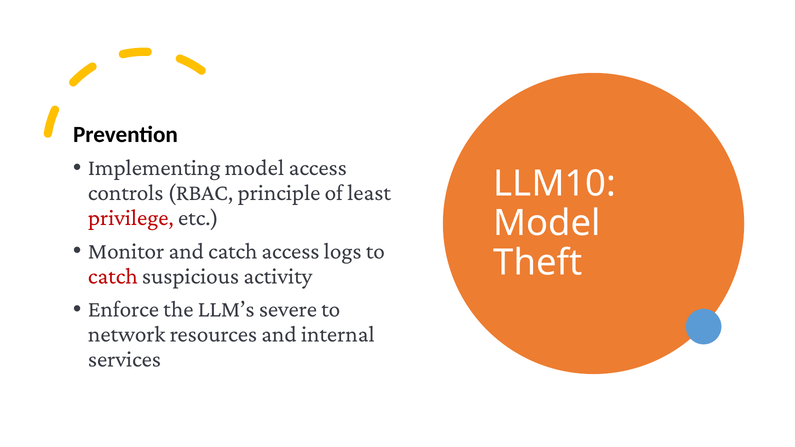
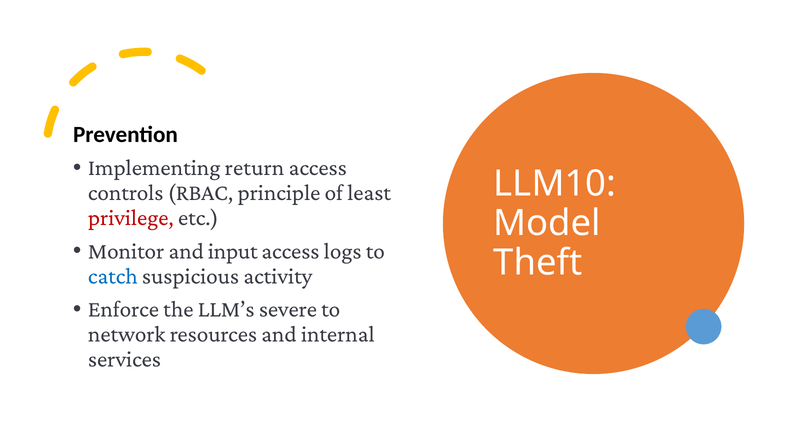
Implementing model: model -> return
and catch: catch -> input
catch at (113, 276) colour: red -> blue
